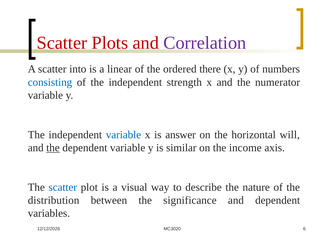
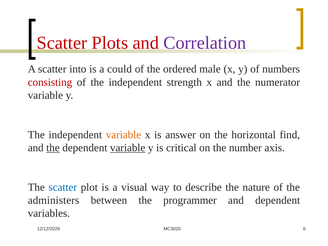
linear: linear -> could
there: there -> male
consisting colour: blue -> red
variable at (123, 135) colour: blue -> orange
will: will -> find
variable at (128, 148) underline: none -> present
similar: similar -> critical
income: income -> number
distribution: distribution -> administers
significance: significance -> programmer
